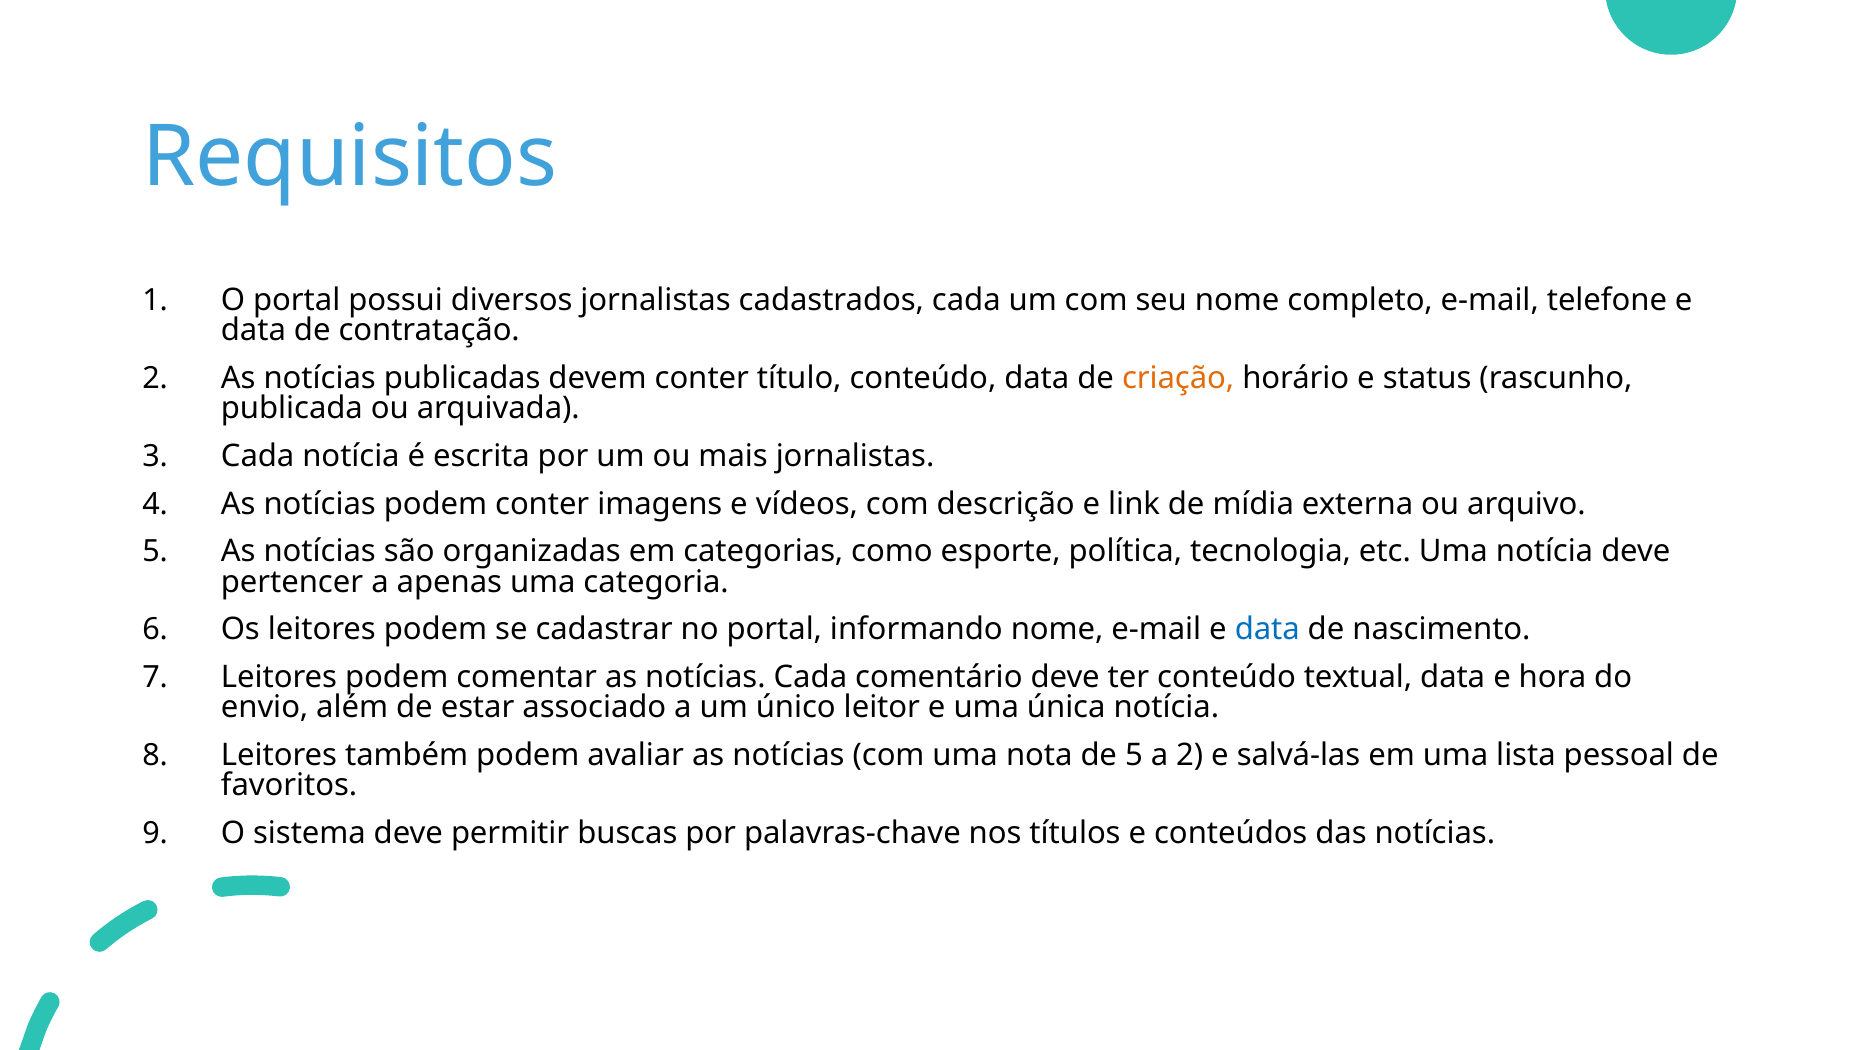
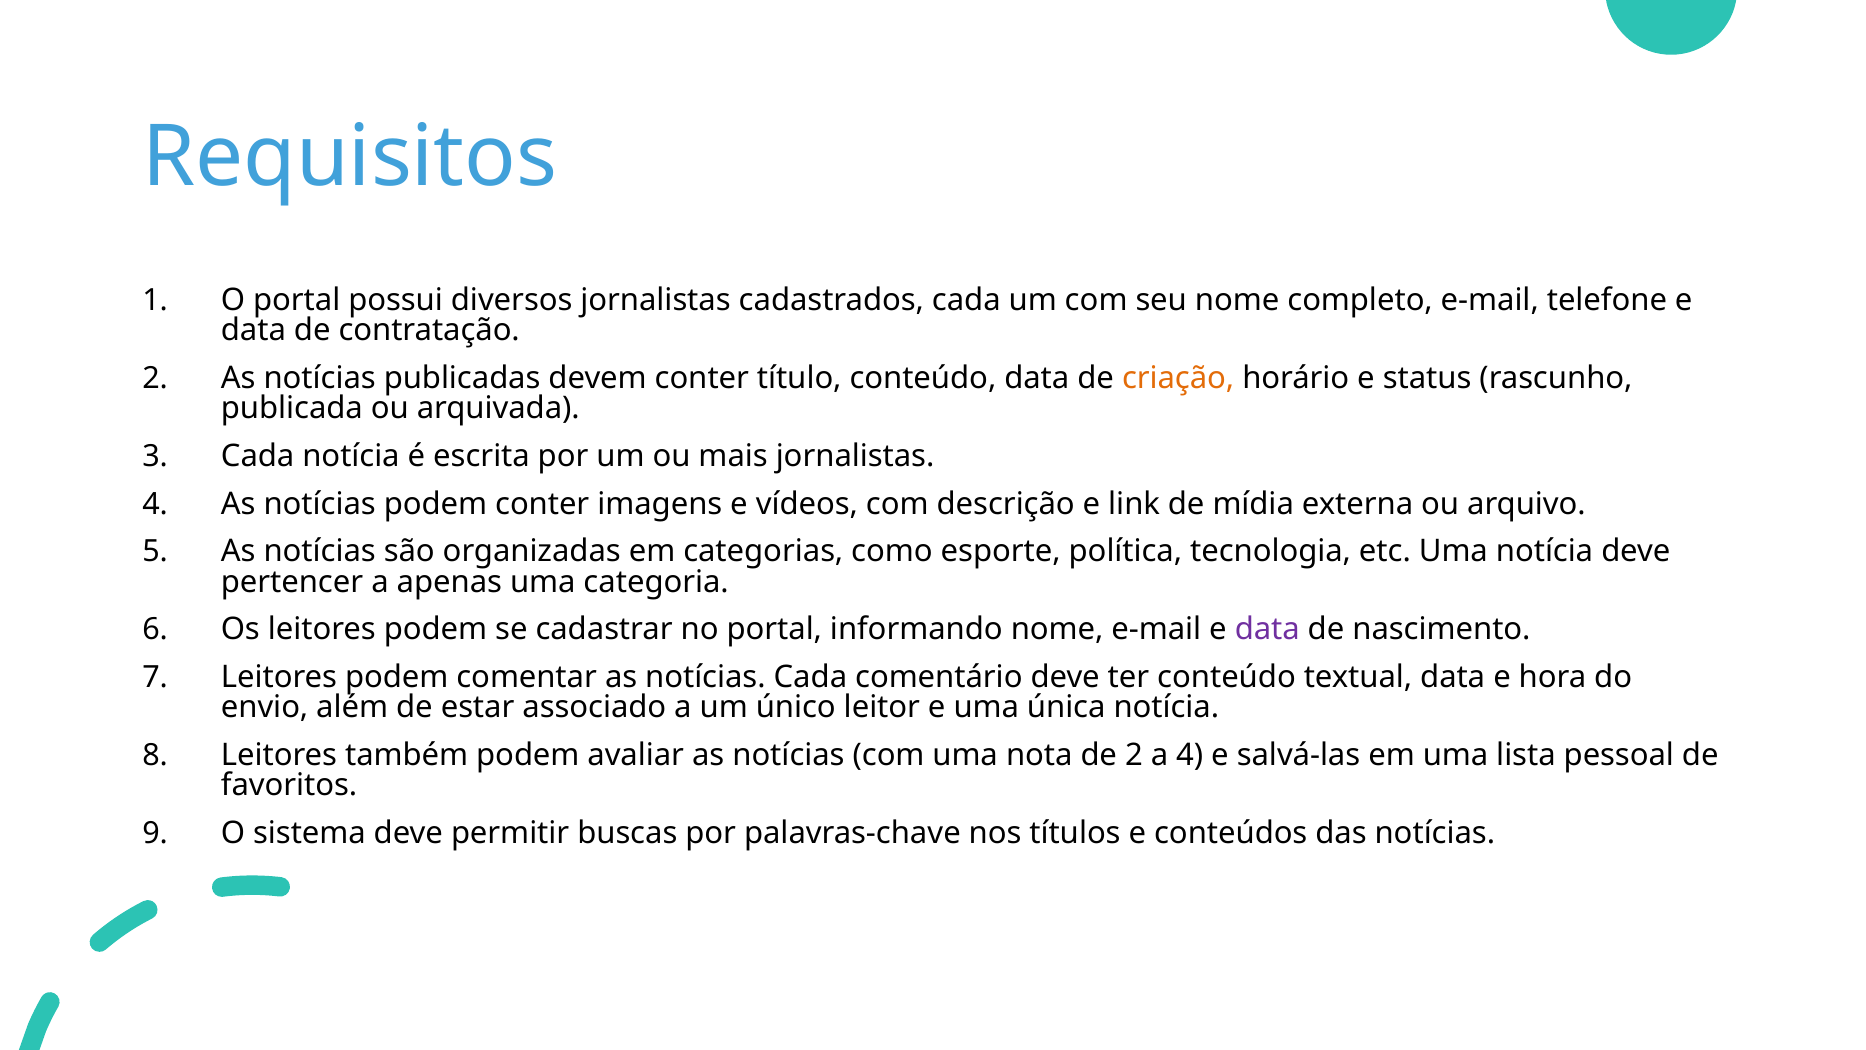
data at (1267, 629) colour: blue -> purple
de 5: 5 -> 2
a 2: 2 -> 4
